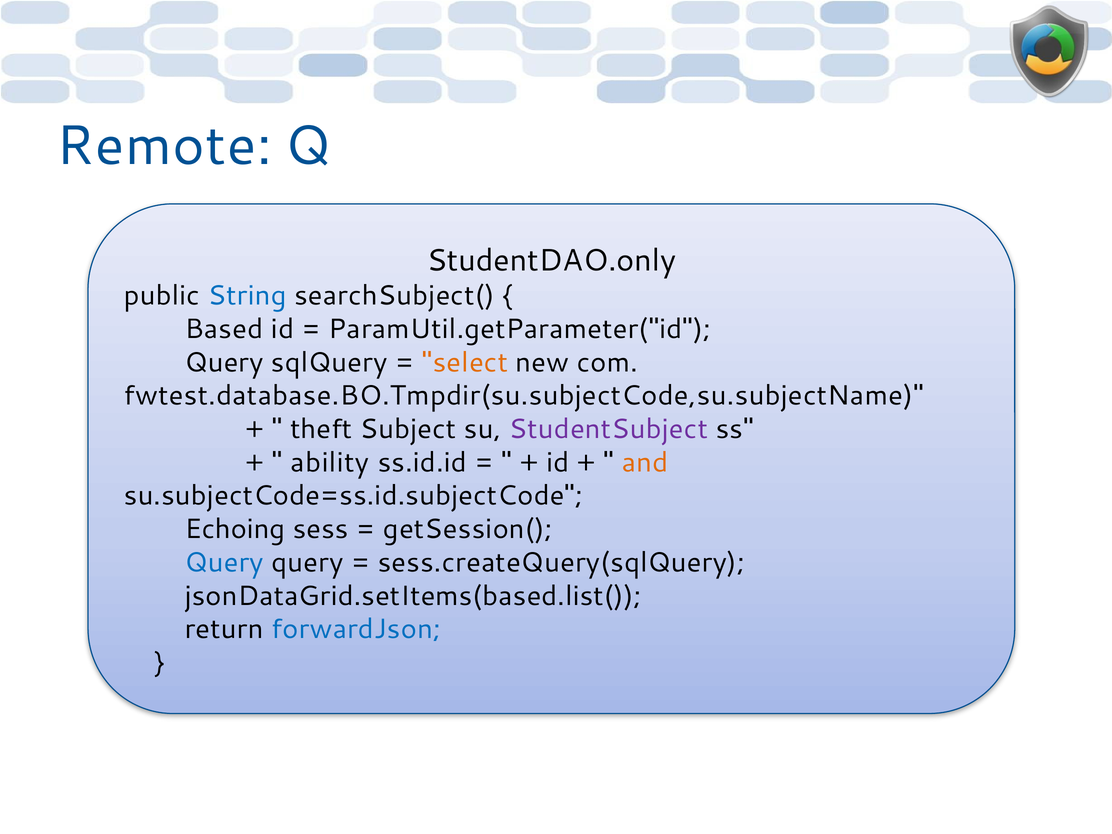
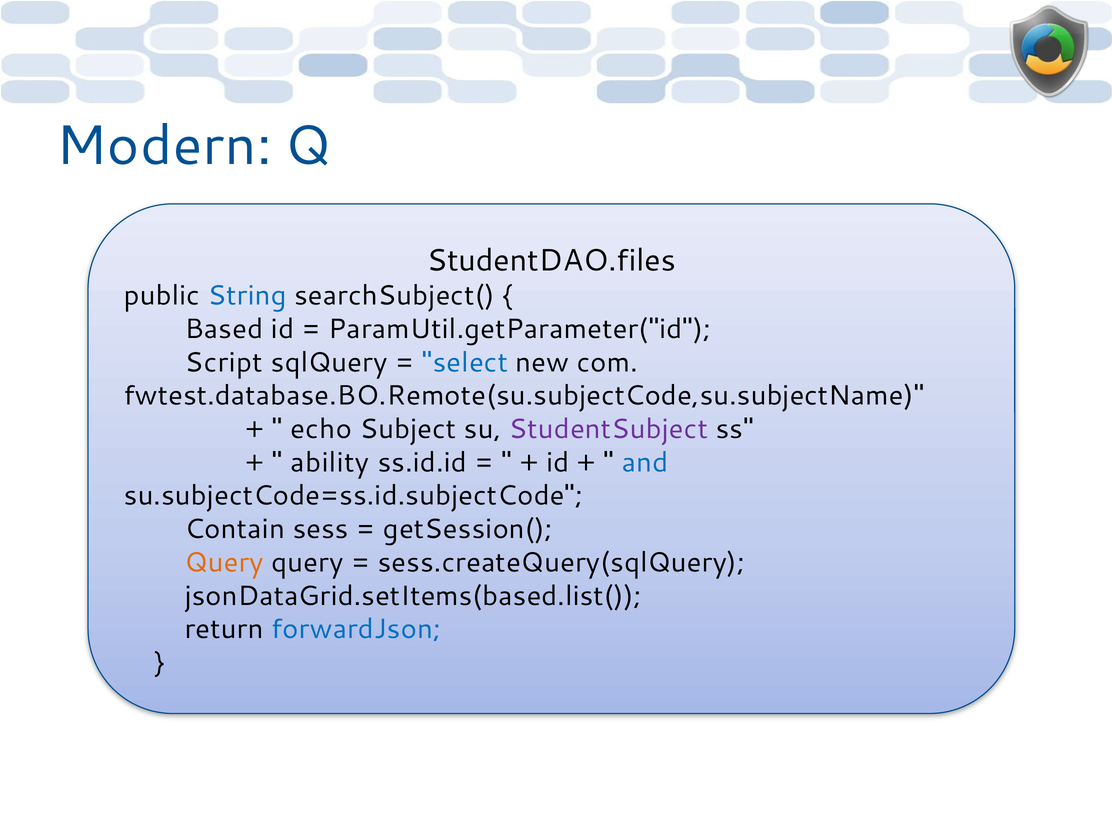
Remote: Remote -> Modern
StudentDAO.only: StudentDAO.only -> StudentDAO.files
Query at (224, 362): Query -> Script
select colour: orange -> blue
fwtest.database.BO.Tmpdir(su.subjectCode,su.subjectName: fwtest.database.BO.Tmpdir(su.subjectCode,su.subjectName -> fwtest.database.BO.Remote(su.subjectCode,su.subjectName
theft: theft -> echo
and colour: orange -> blue
Echoing: Echoing -> Contain
Query at (224, 563) colour: blue -> orange
